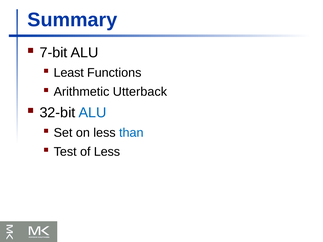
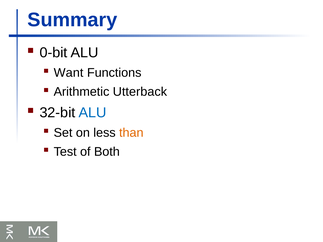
7-bit: 7-bit -> 0-bit
Least: Least -> Want
than colour: blue -> orange
of Less: Less -> Both
